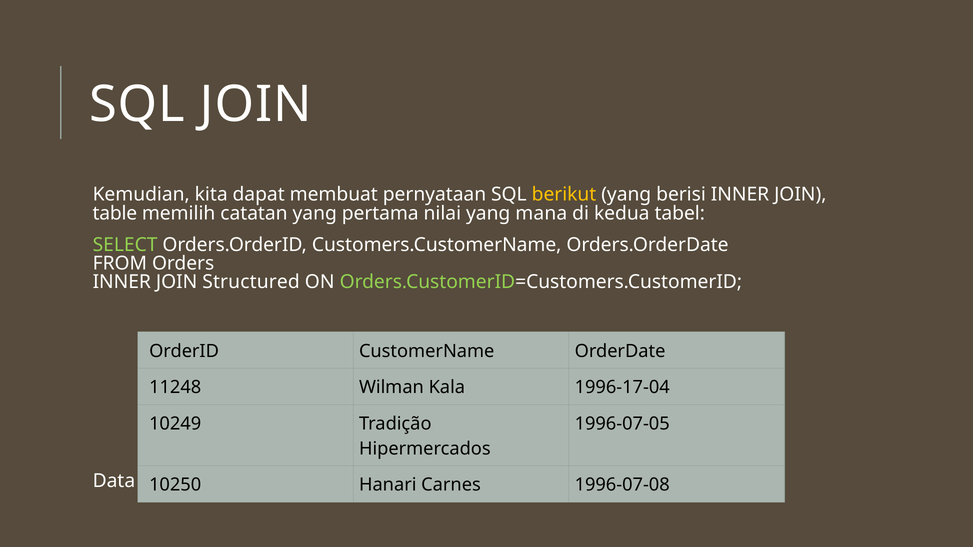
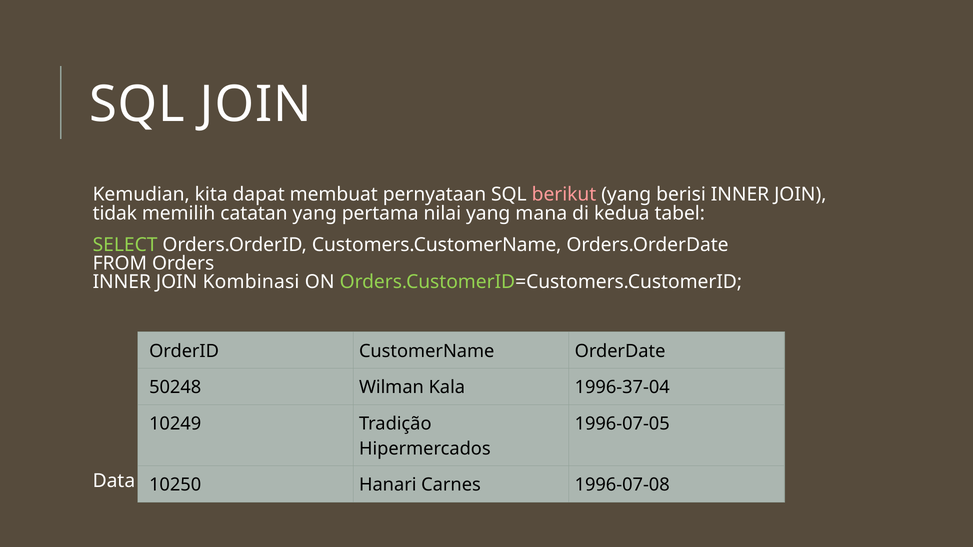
berikut colour: yellow -> pink
table at (115, 213): table -> tidak
Structured: Structured -> Kombinasi
11248: 11248 -> 50248
1996-17-04: 1996-17-04 -> 1996-37-04
